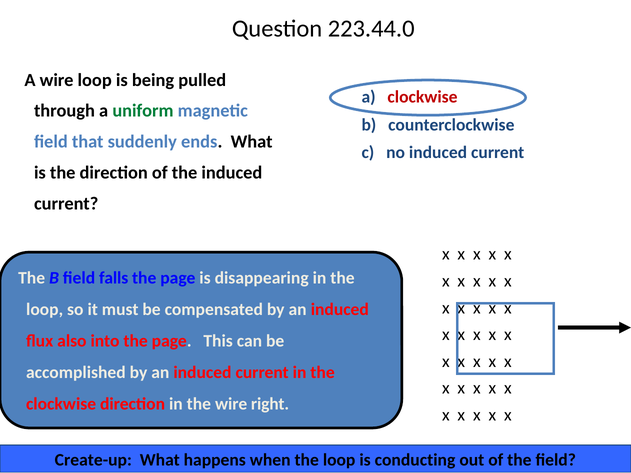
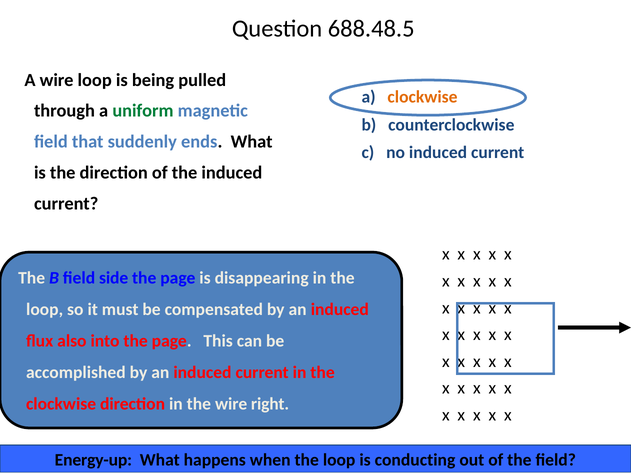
223.44.0: 223.44.0 -> 688.48.5
clockwise at (423, 97) colour: red -> orange
falls: falls -> side
Create-up: Create-up -> Energy-up
